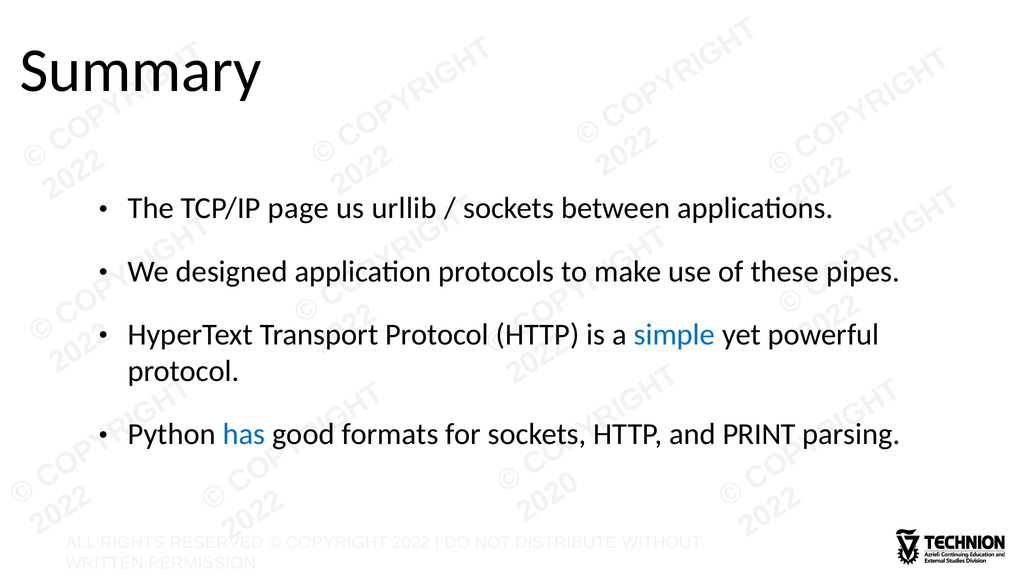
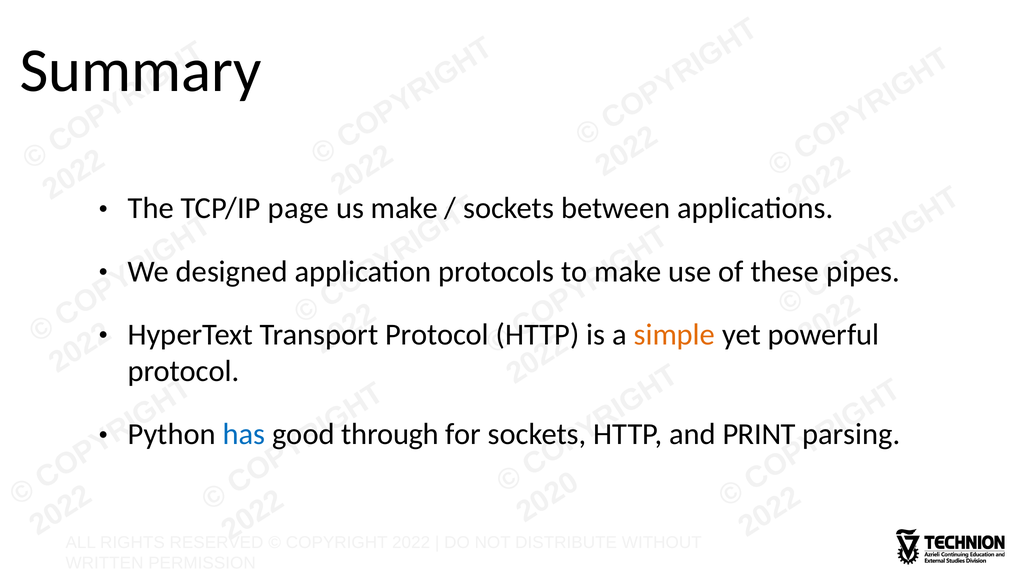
us urllib: urllib -> make
simple colour: blue -> orange
formats: formats -> through
